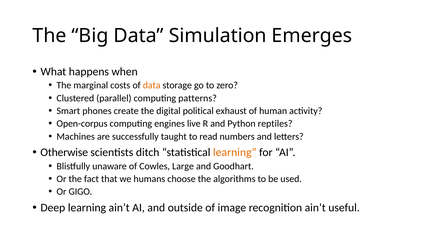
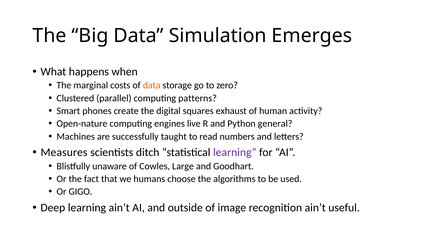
political: political -> squares
Open-corpus: Open-corpus -> Open-nature
reptiles: reptiles -> general
Otherwise: Otherwise -> Measures
learning at (235, 153) colour: orange -> purple
